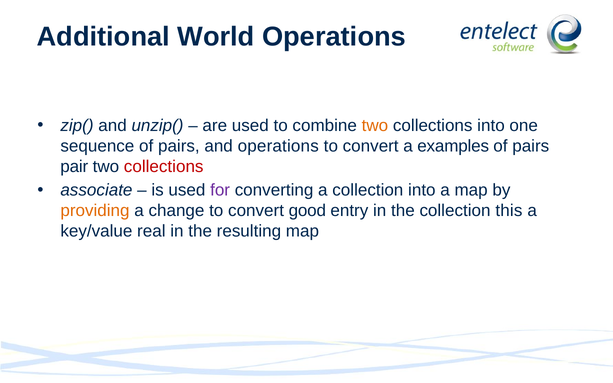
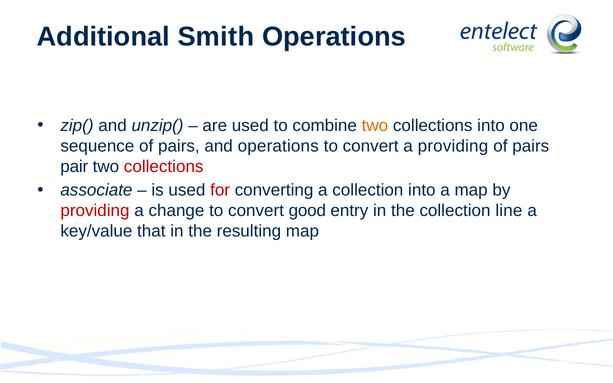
World: World -> Smith
a examples: examples -> providing
for colour: purple -> red
providing at (95, 211) colour: orange -> red
this: this -> line
real: real -> that
